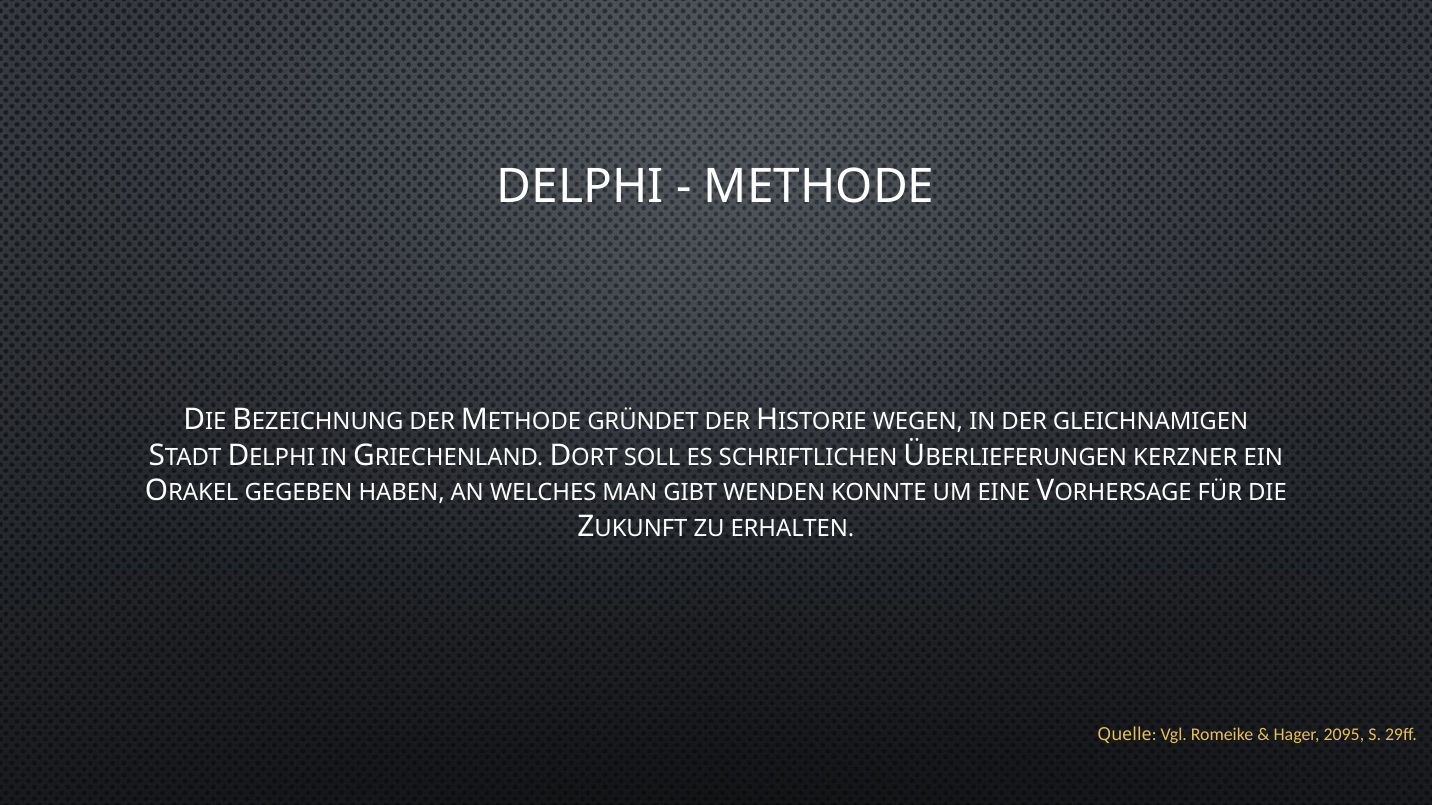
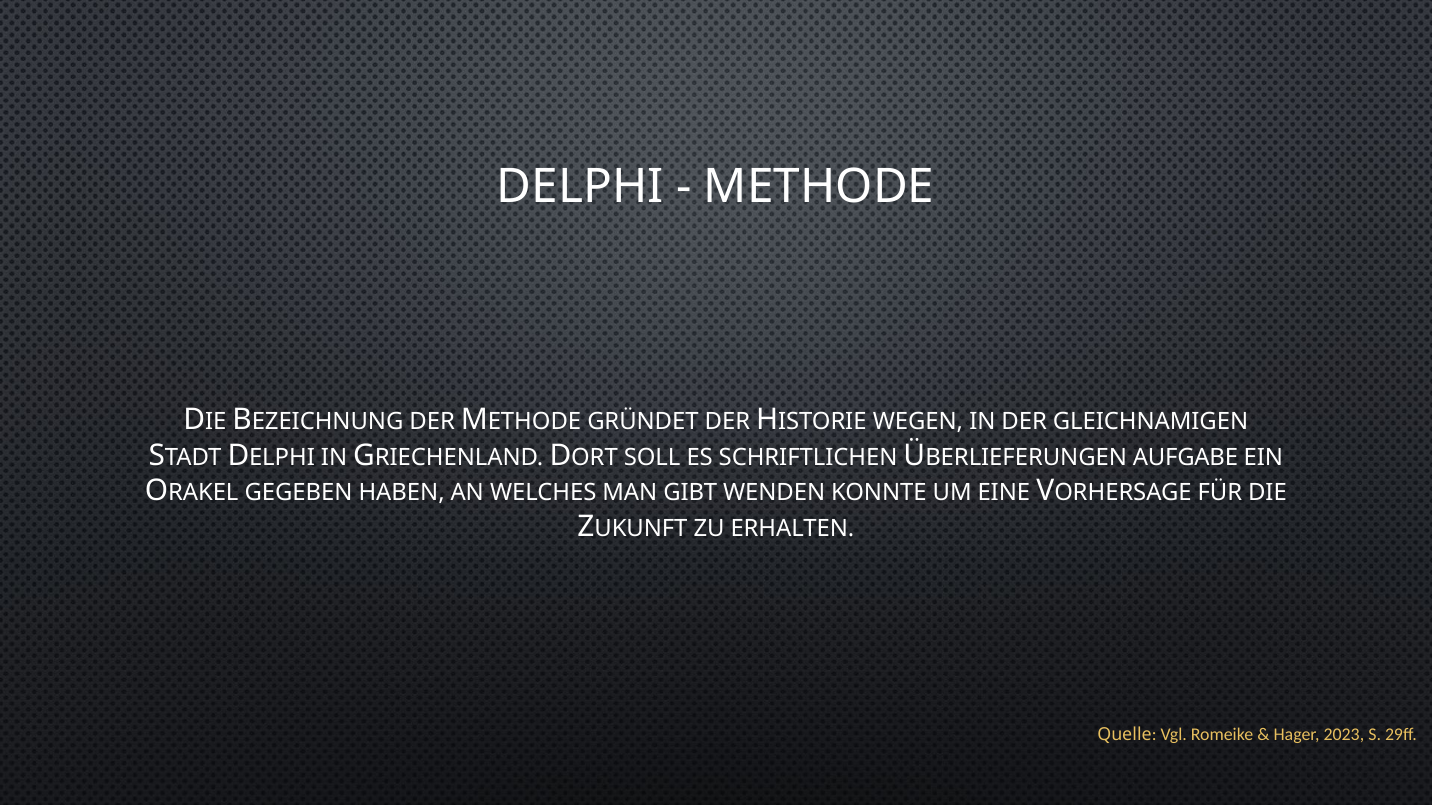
KERZNER: KERZNER -> AUFGABE
2095: 2095 -> 2023
